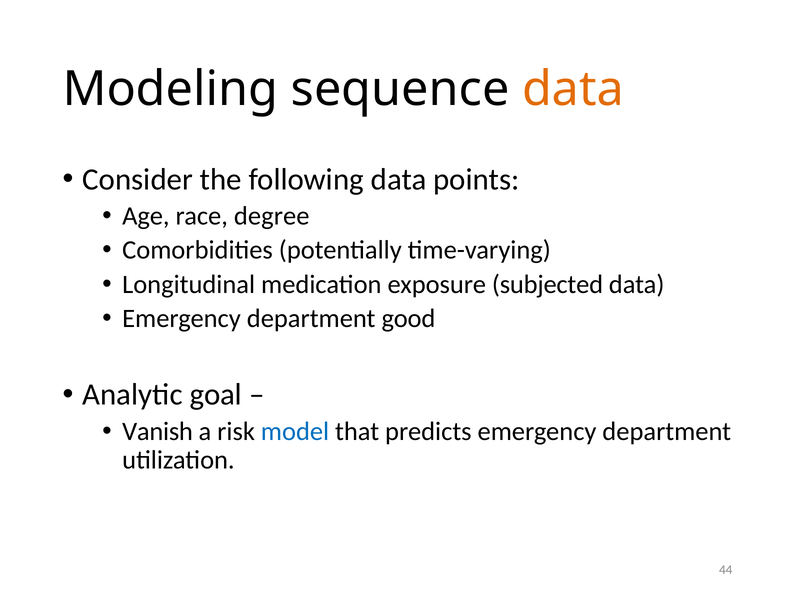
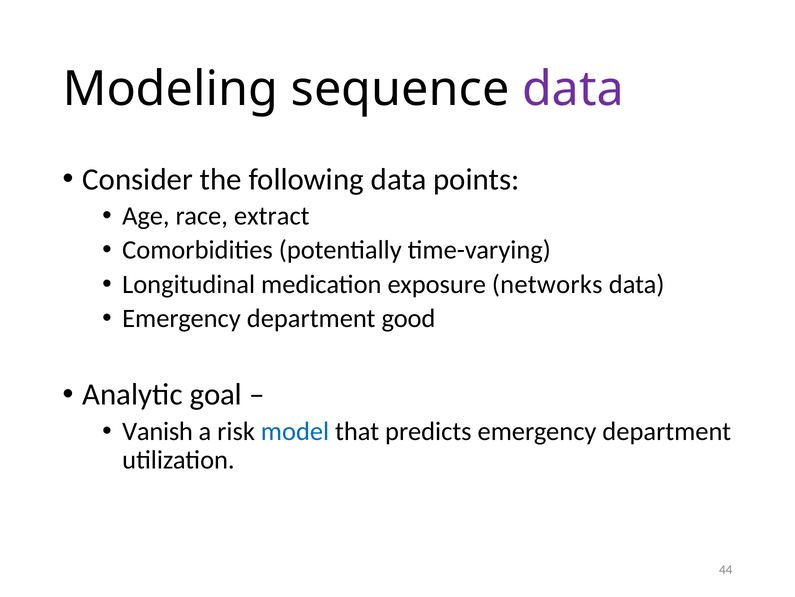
data at (573, 89) colour: orange -> purple
degree: degree -> extract
subjected: subjected -> networks
